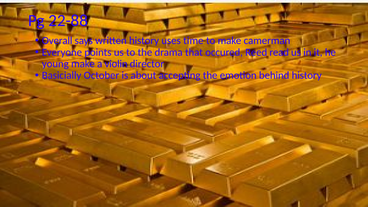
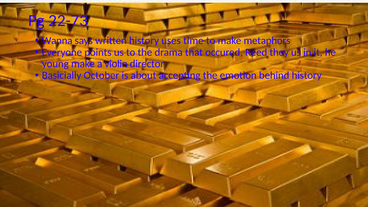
22-88: 22-88 -> 22-73
Overall: Overall -> Wanna
camerman: camerman -> metaphors
read: read -> they
